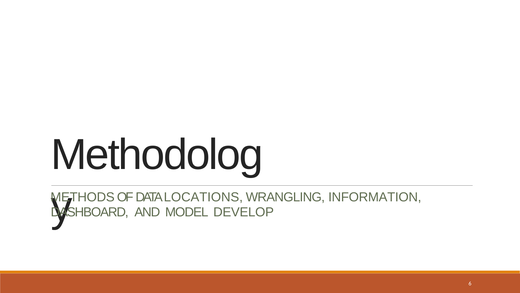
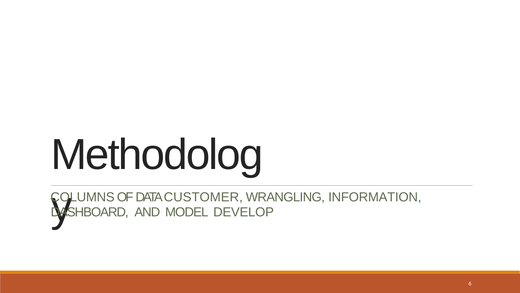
METHODS: METHODS -> COLUMNS
LOCATIONS: LOCATIONS -> CUSTOMER
